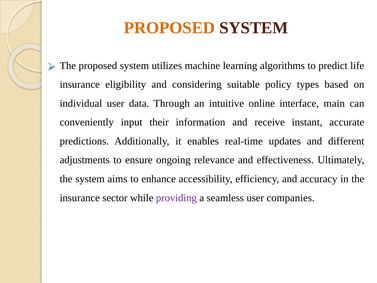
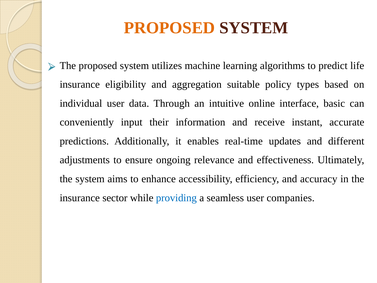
considering: considering -> aggregation
main: main -> basic
providing colour: purple -> blue
